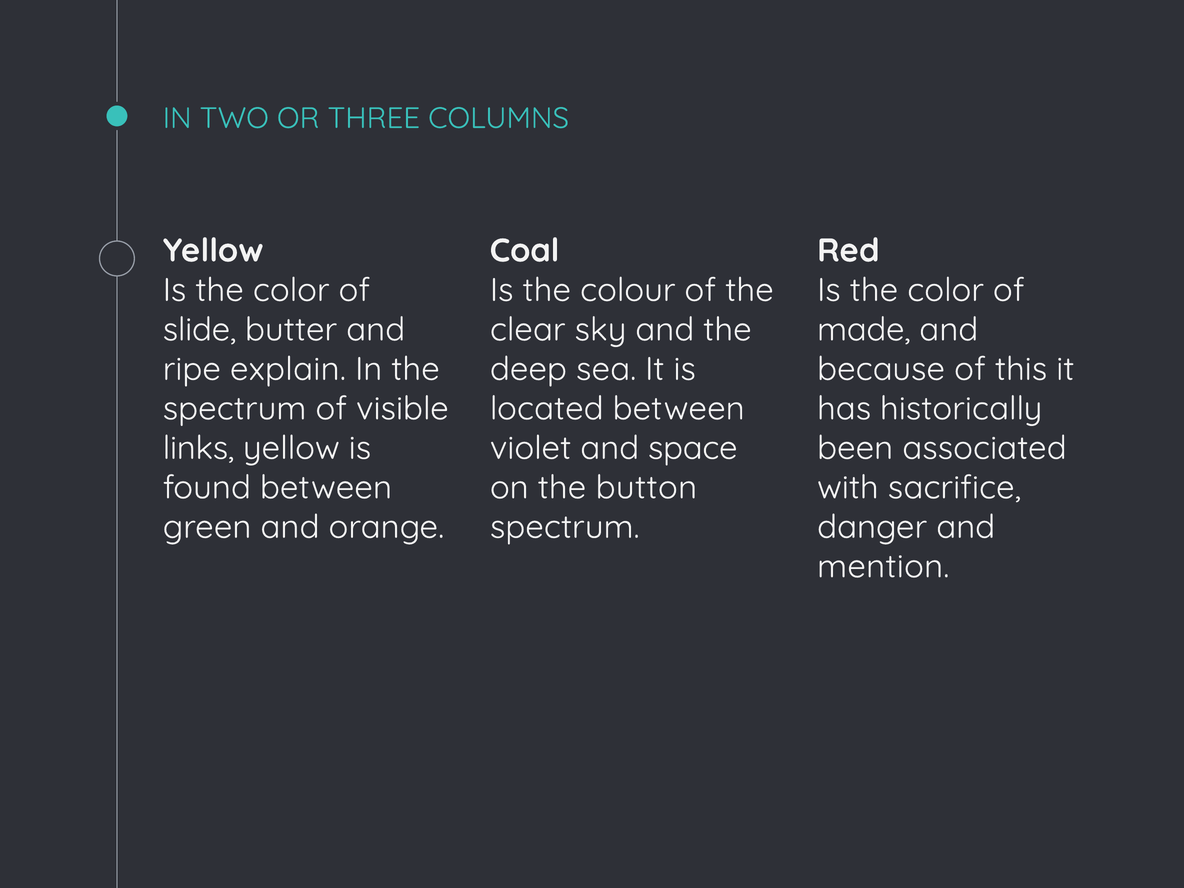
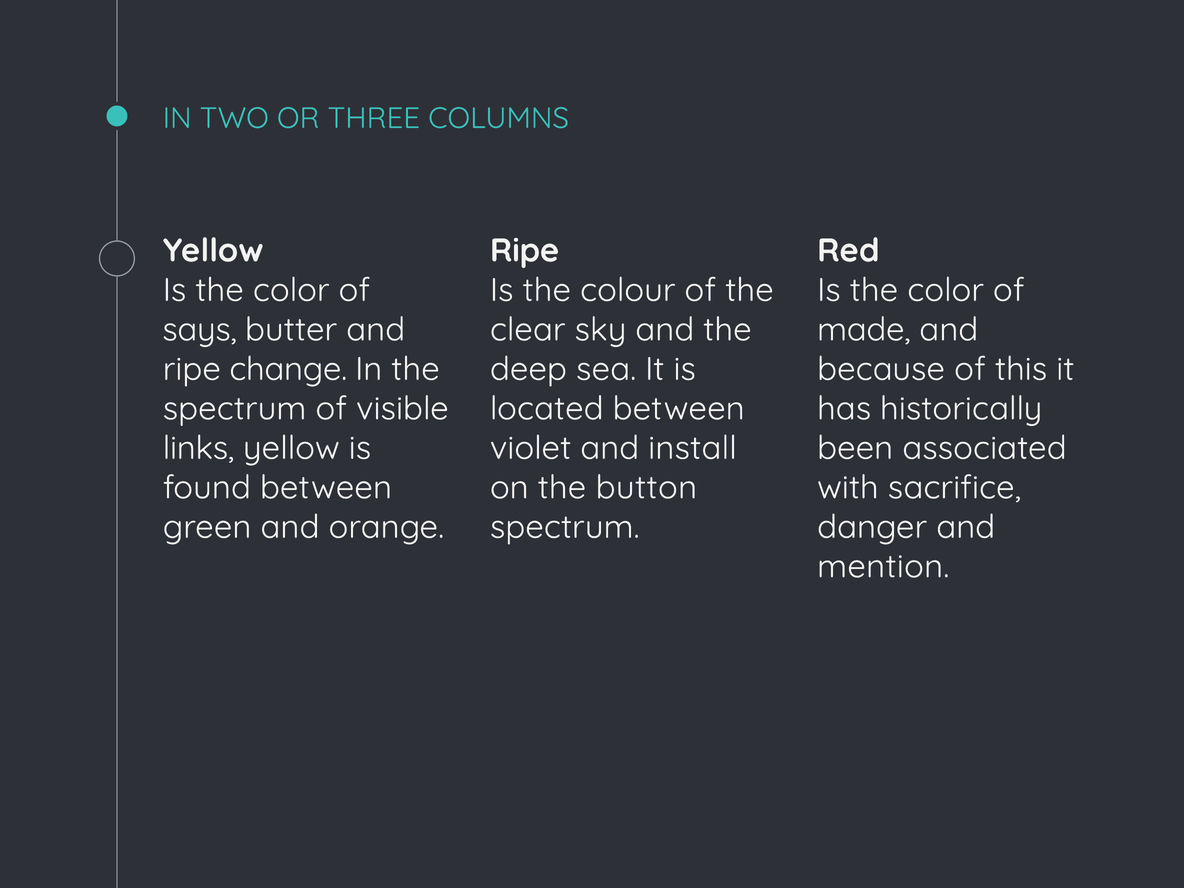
Coal at (525, 251): Coal -> Ripe
slide: slide -> says
explain: explain -> change
space: space -> install
